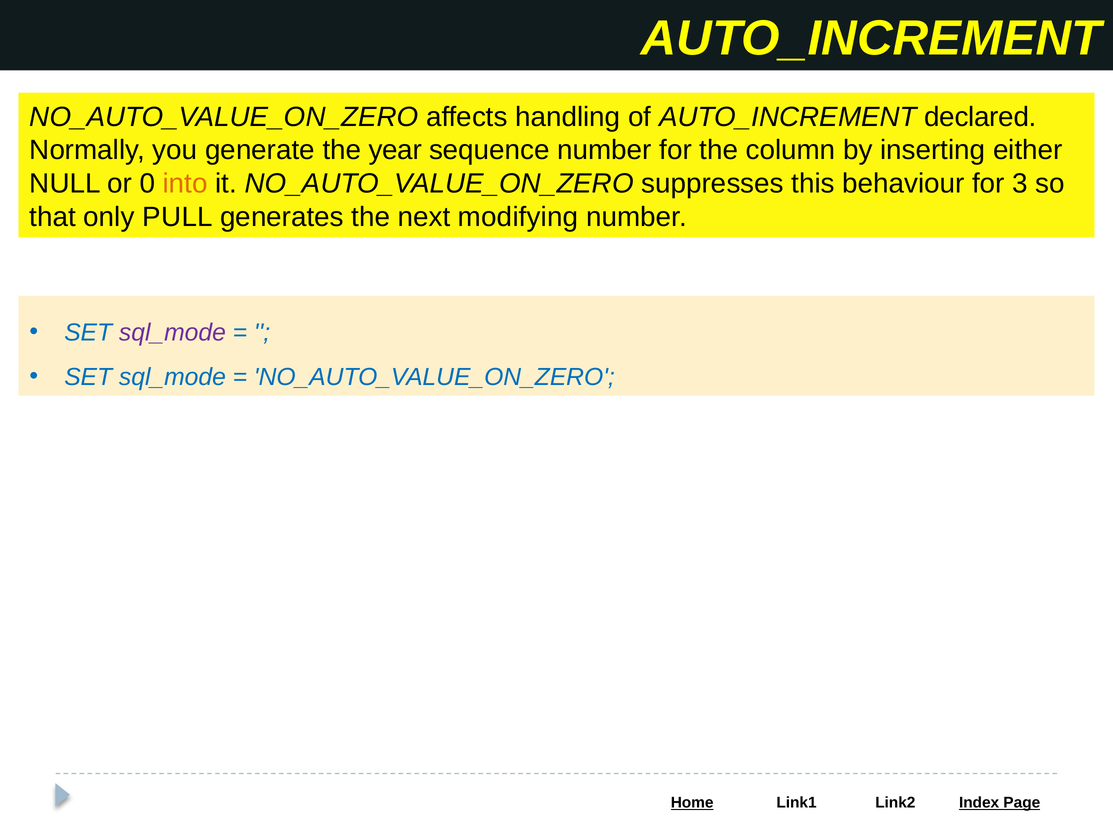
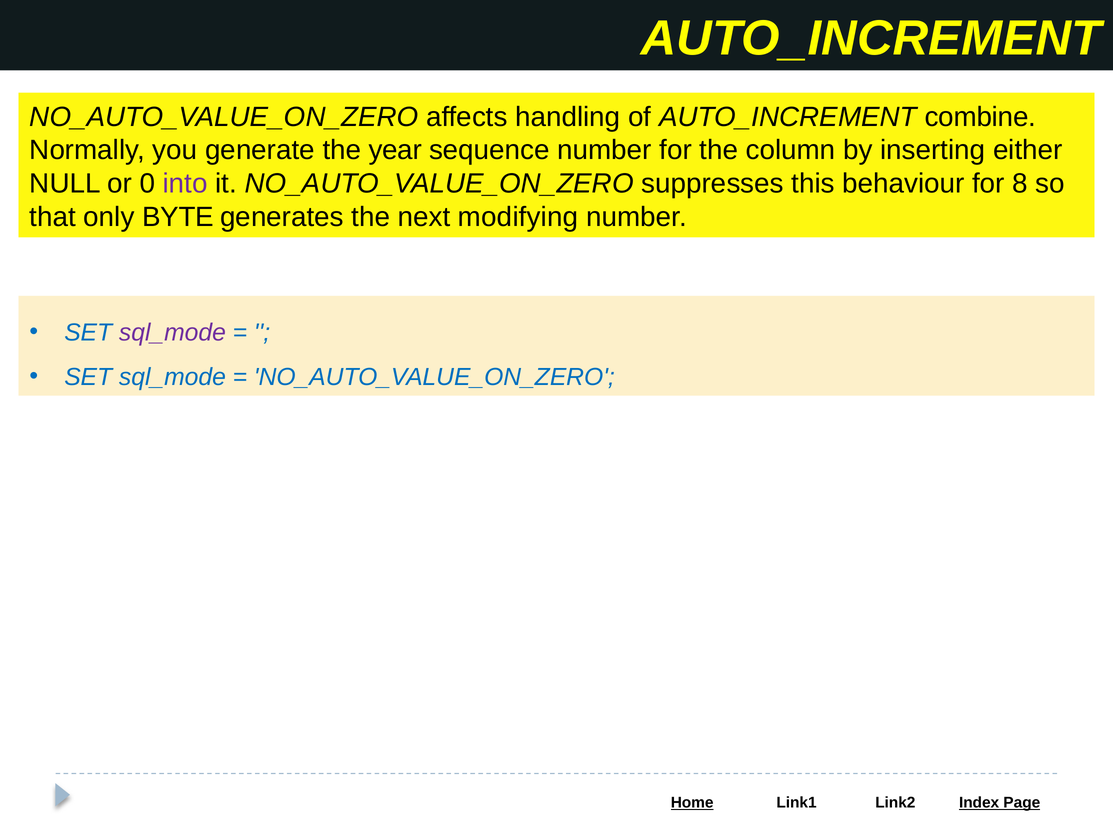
declared: declared -> combine
into colour: orange -> purple
3: 3 -> 8
PULL: PULL -> BYTE
